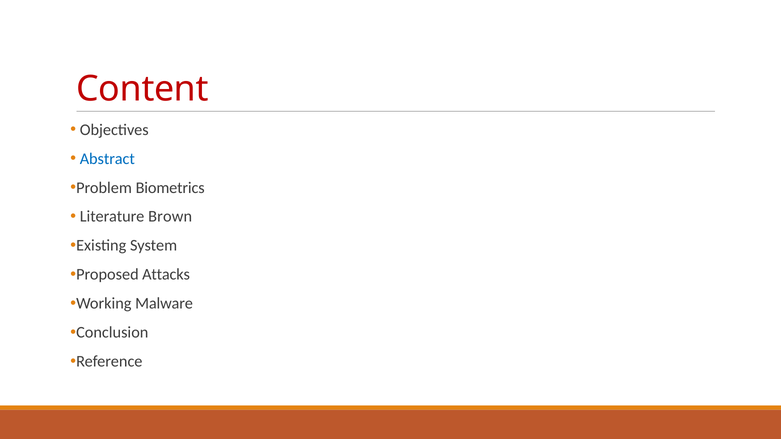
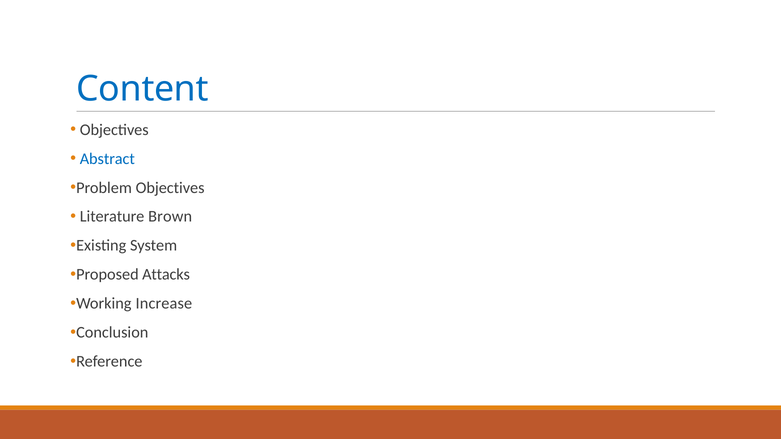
Content colour: red -> blue
Problem Biometrics: Biometrics -> Objectives
Malware: Malware -> Increase
